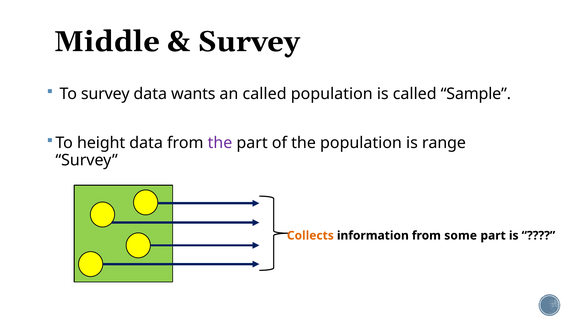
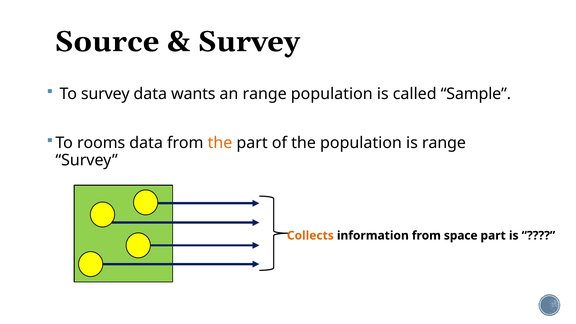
Middle: Middle -> Source
an called: called -> range
height: height -> rooms
the at (220, 143) colour: purple -> orange
some: some -> space
